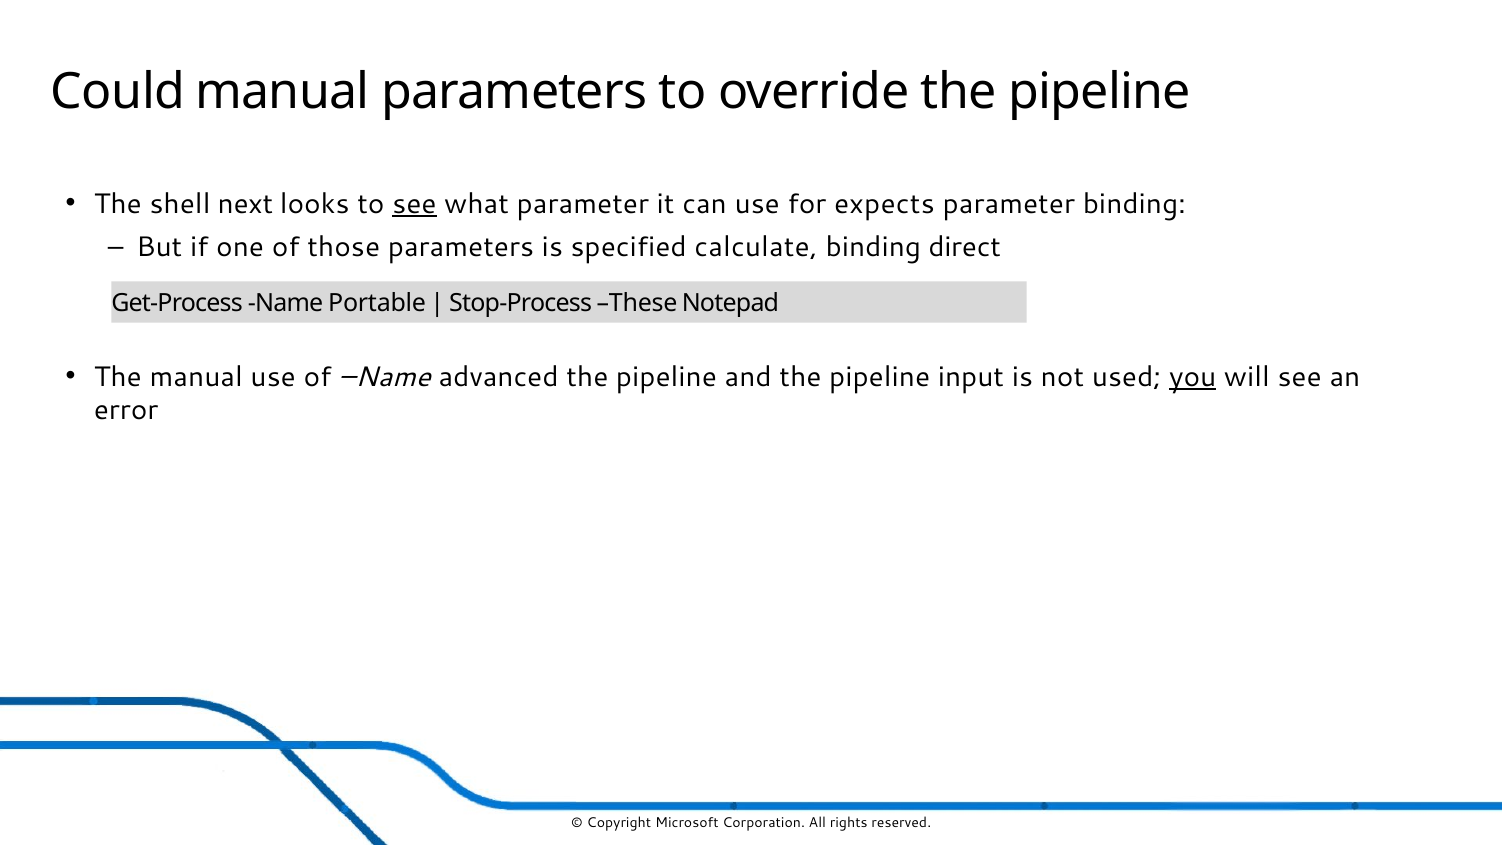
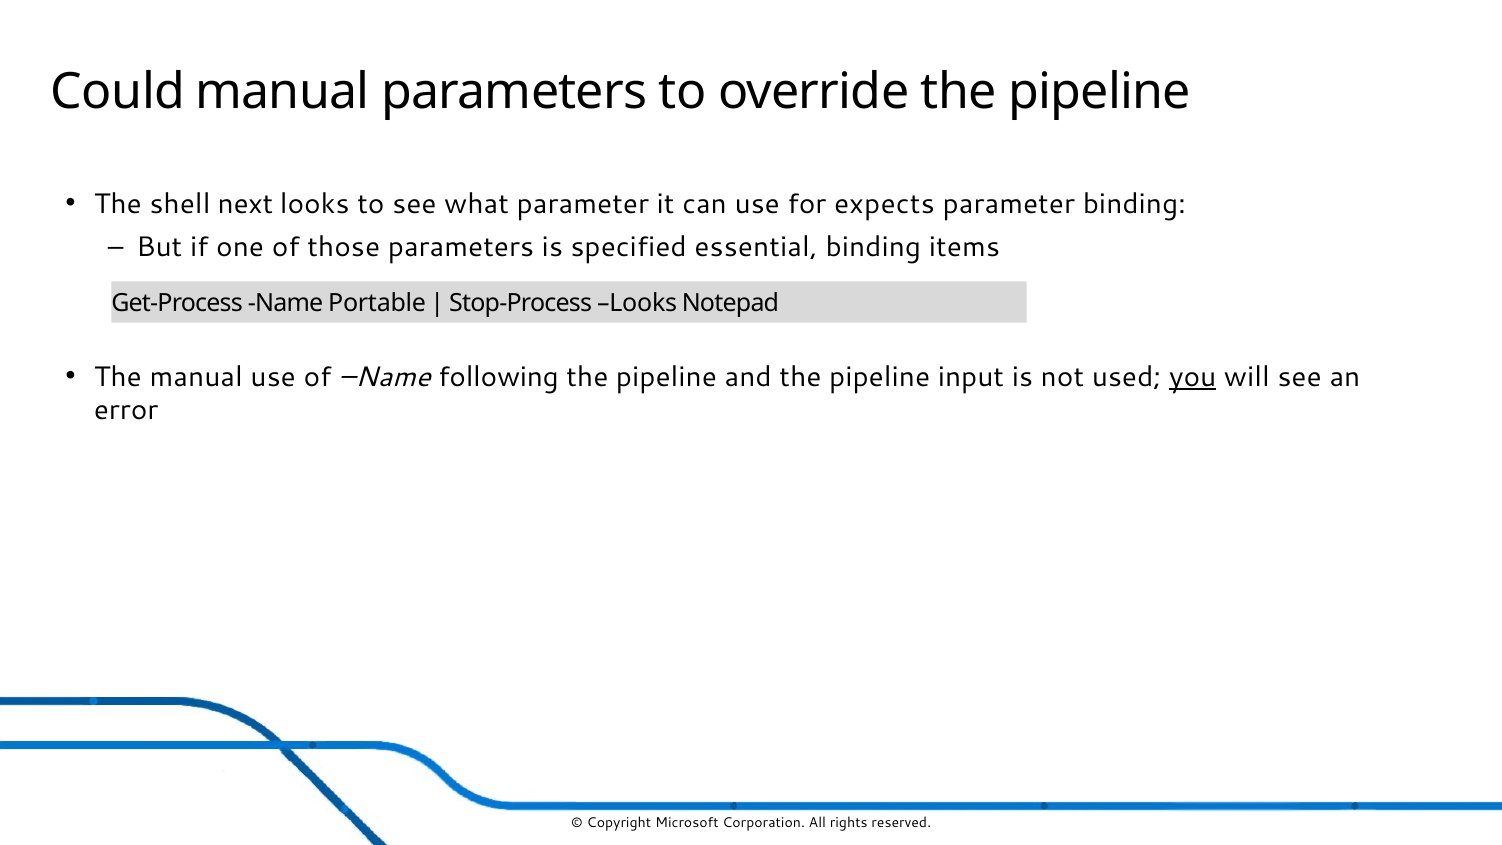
see at (414, 204) underline: present -> none
calculate: calculate -> essential
direct: direct -> items
Stop-Process These: These -> Looks
advanced: advanced -> following
